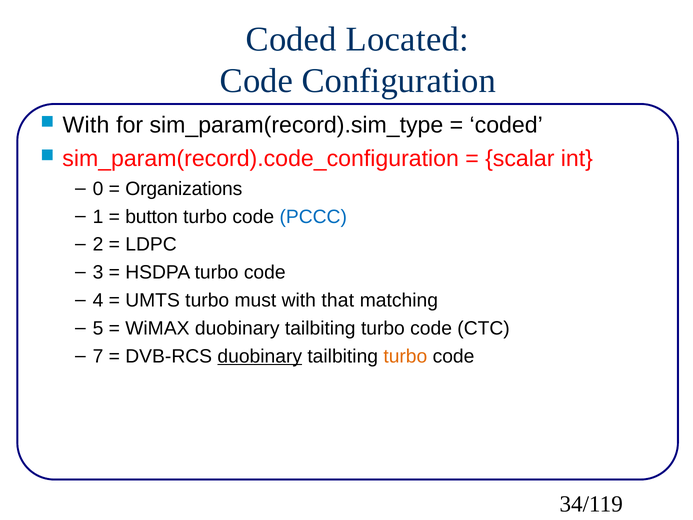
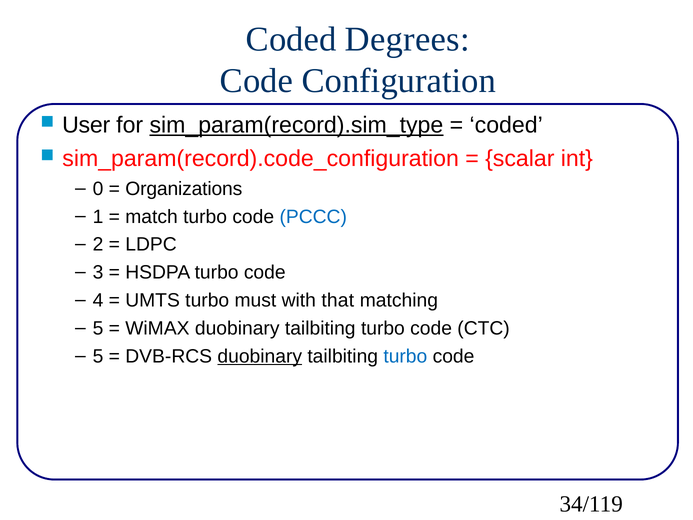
Located: Located -> Degrees
With at (86, 125): With -> User
sim_param(record).sim_type underline: none -> present
button: button -> match
7 at (98, 356): 7 -> 5
turbo at (405, 356) colour: orange -> blue
